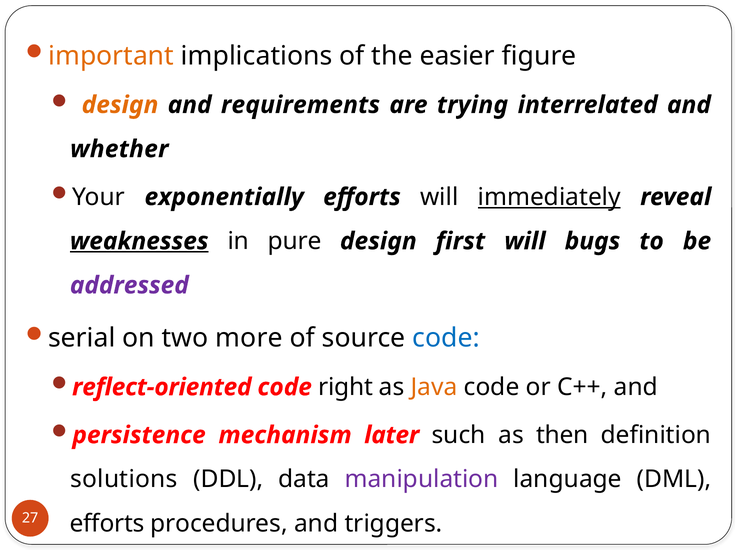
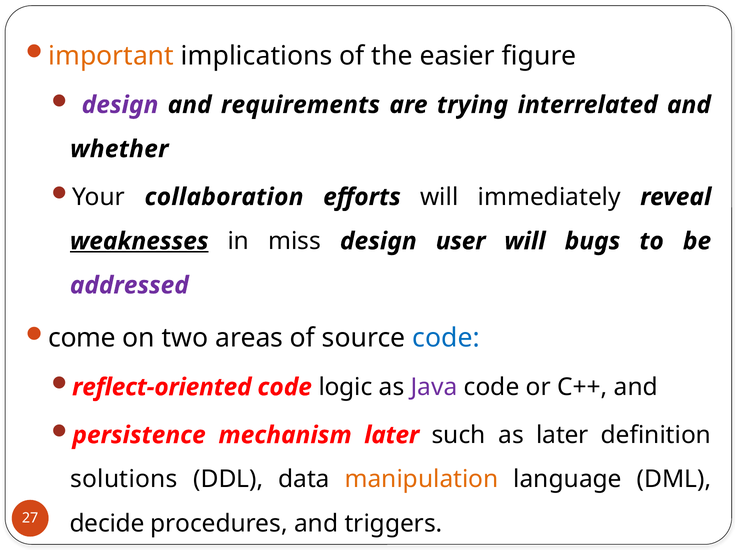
design at (120, 105) colour: orange -> purple
exponentially: exponentially -> collaboration
immediately underline: present -> none
pure: pure -> miss
first: first -> user
serial: serial -> come
more: more -> areas
right: right -> logic
Java colour: orange -> purple
as then: then -> later
manipulation colour: purple -> orange
efforts at (107, 524): efforts -> decide
